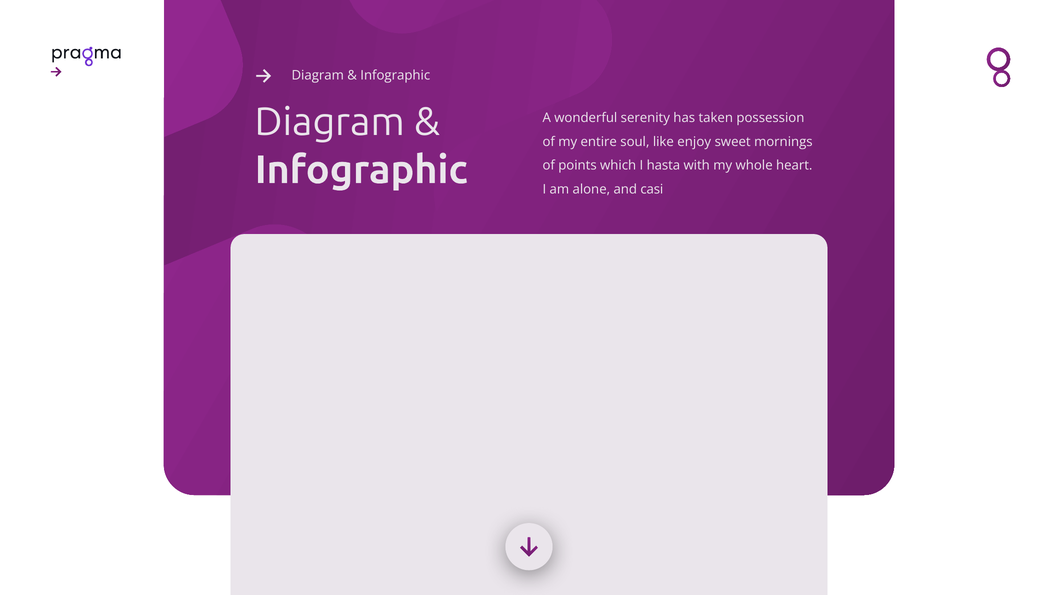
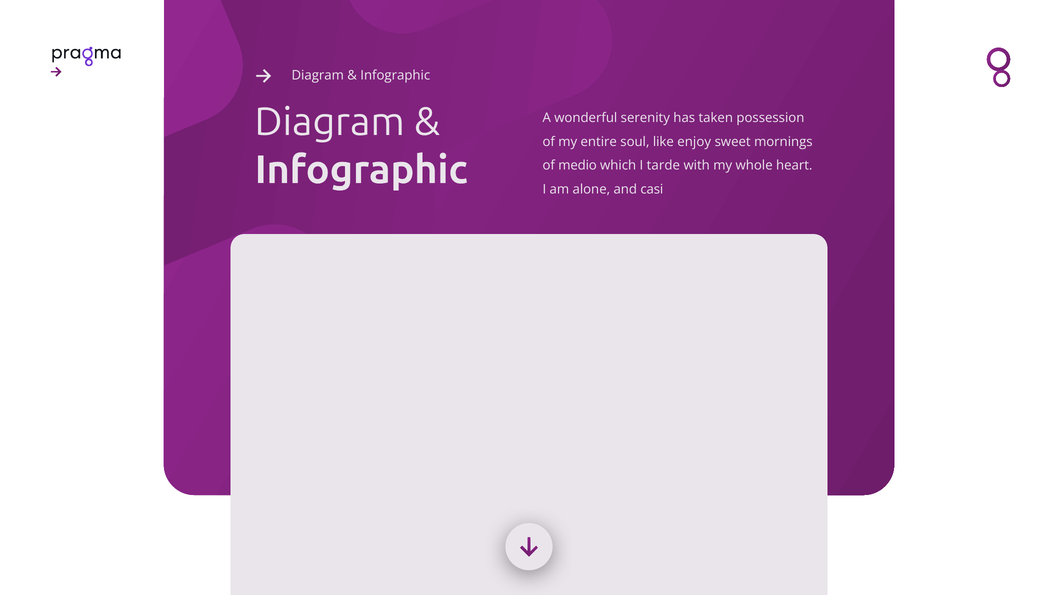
points: points -> medio
hasta: hasta -> tarde
